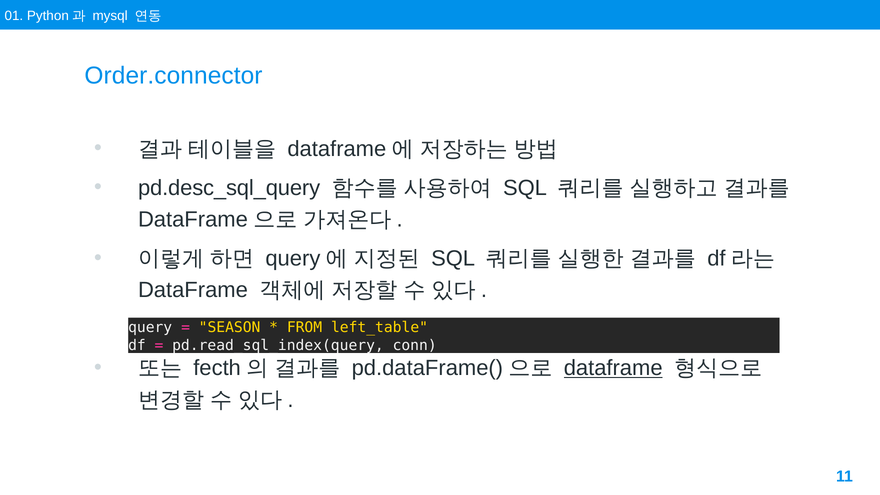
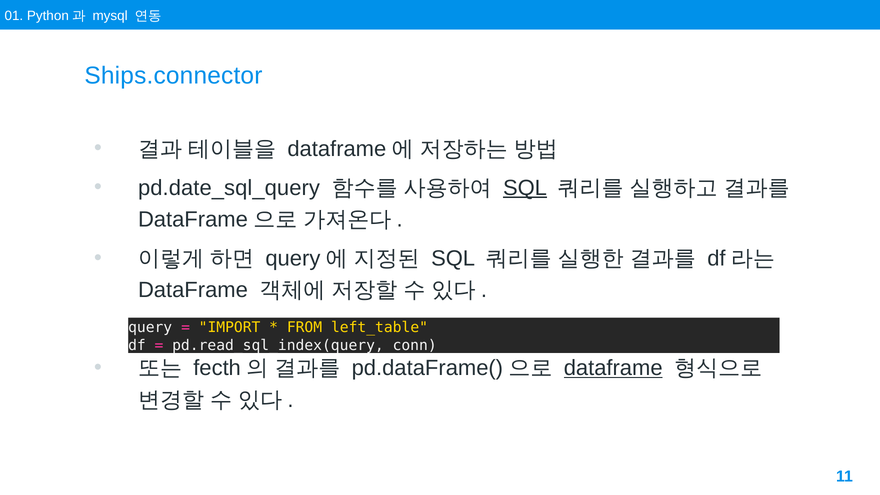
Order.connector: Order.connector -> Ships.connector
pd.desc_sql_query: pd.desc_sql_query -> pd.date_sql_query
SQL at (525, 188) underline: none -> present
SEASON: SEASON -> IMPORT
